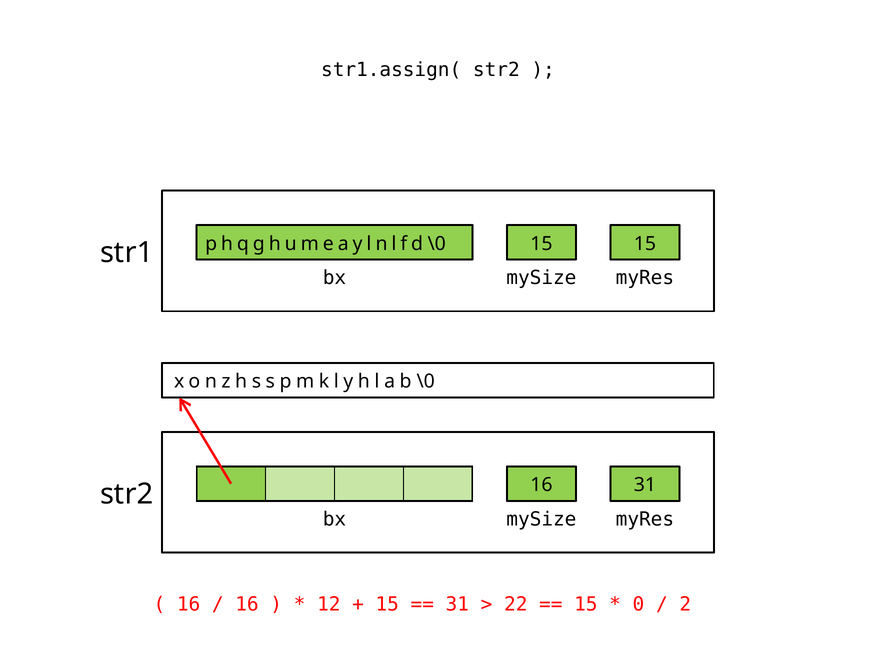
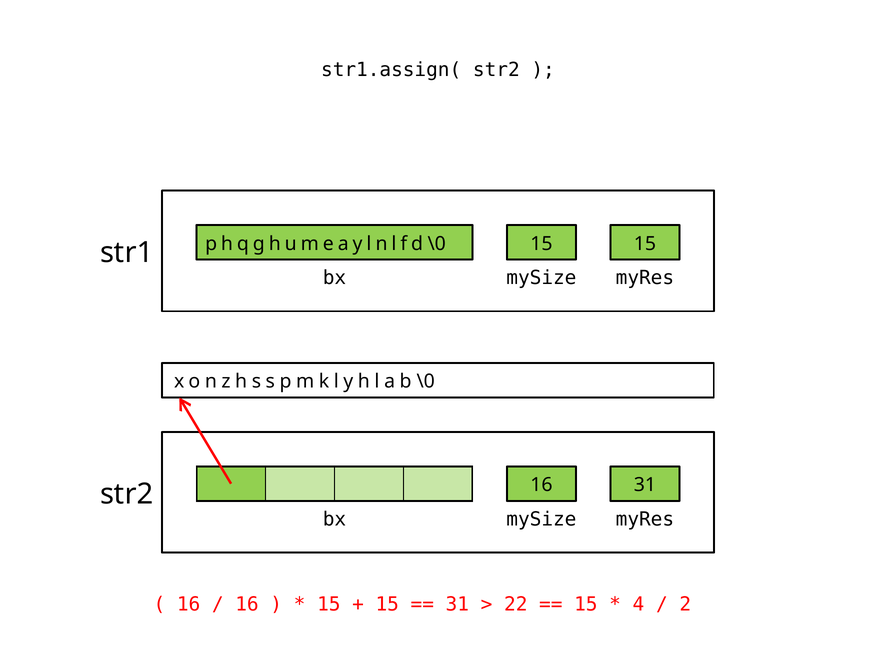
12 at (329, 605): 12 -> 15
0: 0 -> 4
